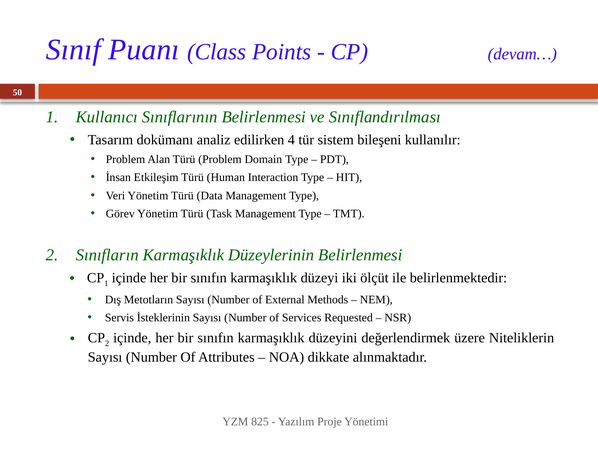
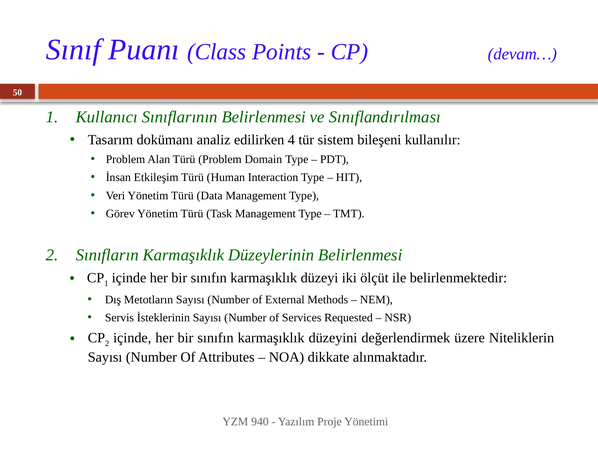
825: 825 -> 940
